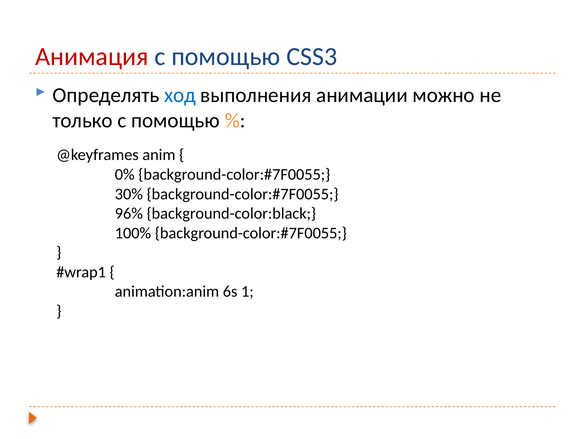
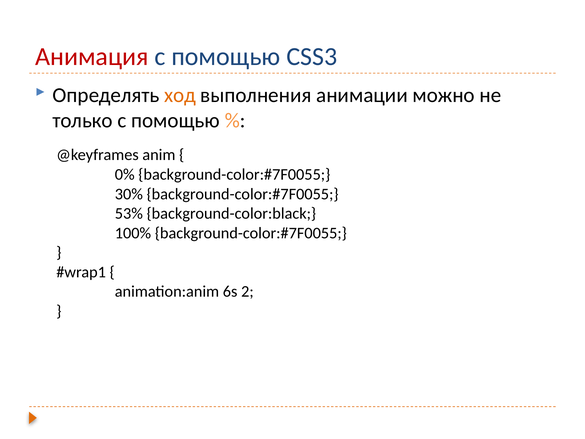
ход colour: blue -> orange
96%: 96% -> 53%
1: 1 -> 2
